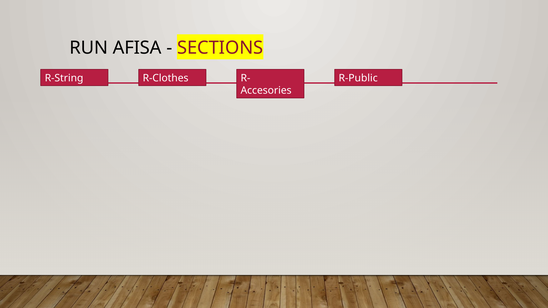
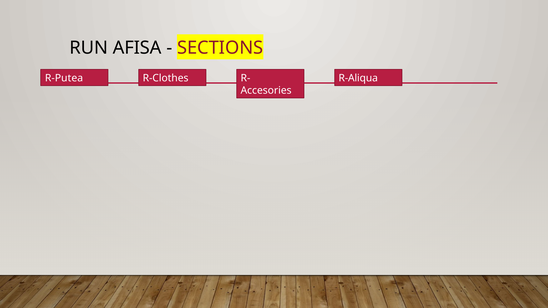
R-String: R-String -> R-Putea
R-Public: R-Public -> R-Aliqua
